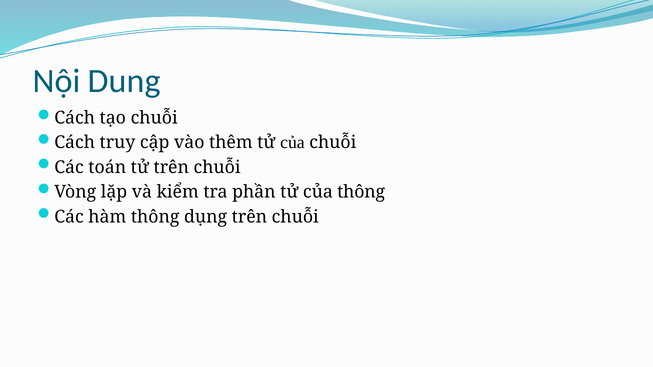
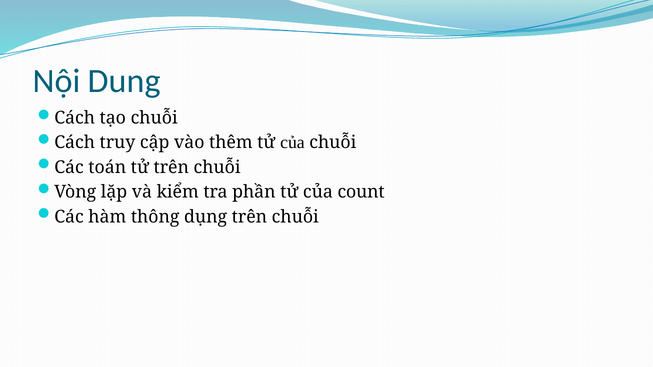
của thông: thông -> count
